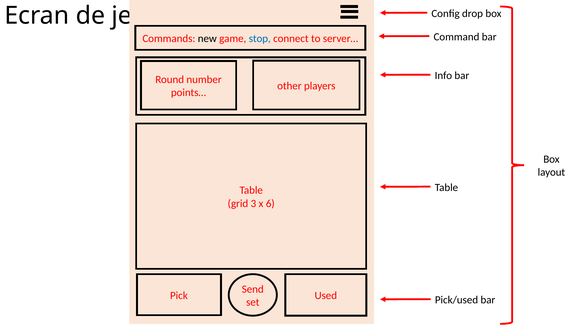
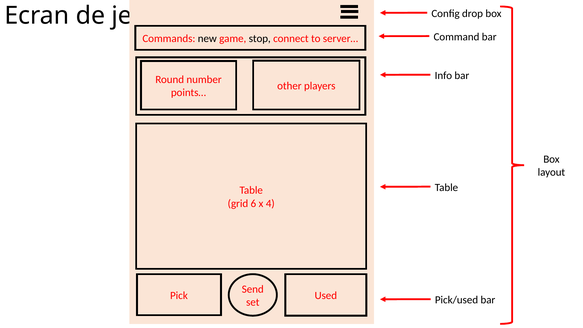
stop colour: blue -> black
3: 3 -> 6
6: 6 -> 4
